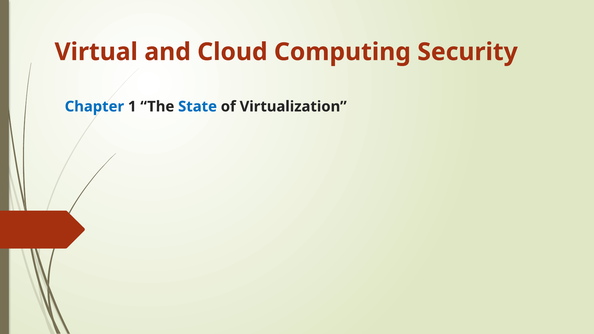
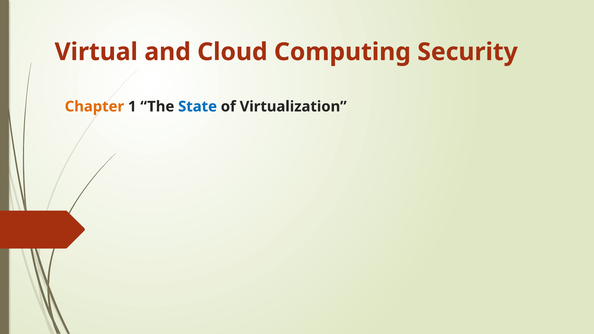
Chapter colour: blue -> orange
